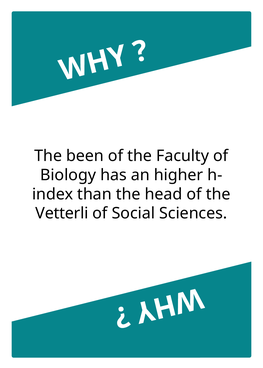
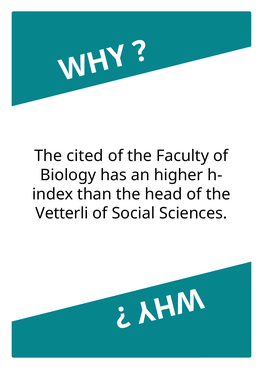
been: been -> cited
